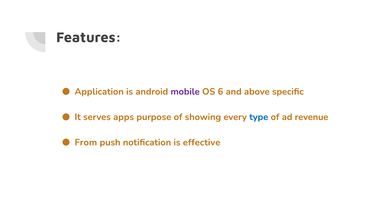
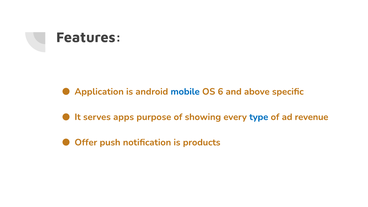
mobile colour: purple -> blue
From: From -> Offer
effective: effective -> products
